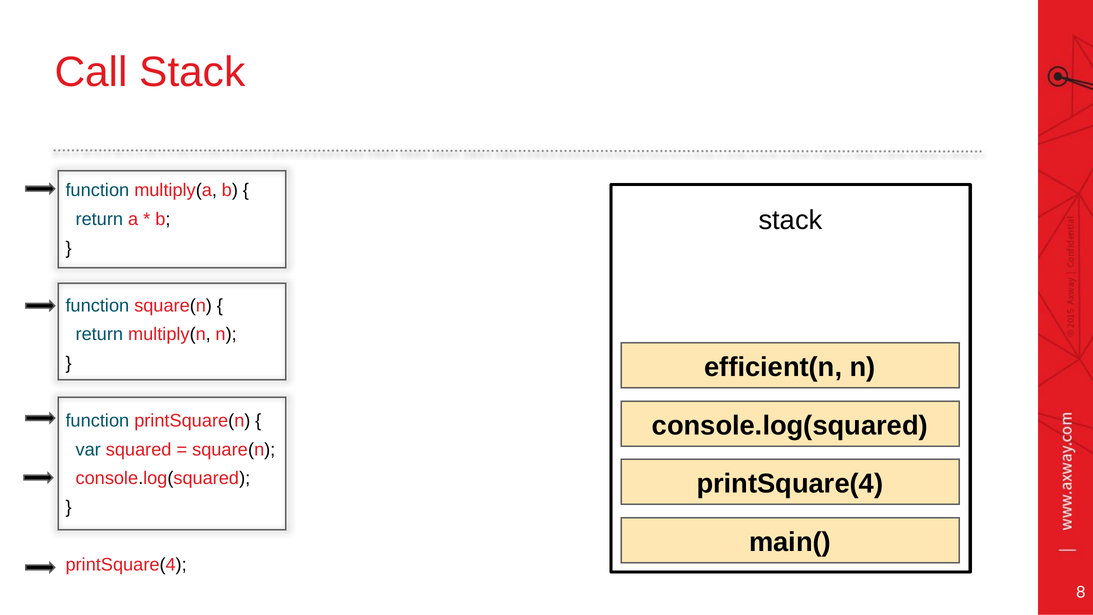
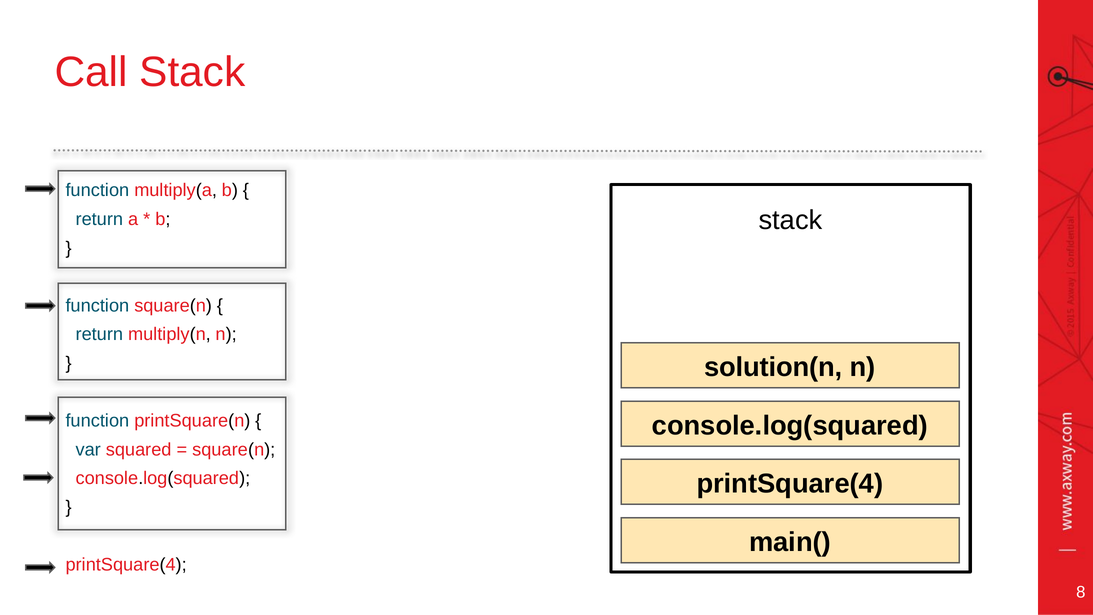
efficient(n: efficient(n -> solution(n
